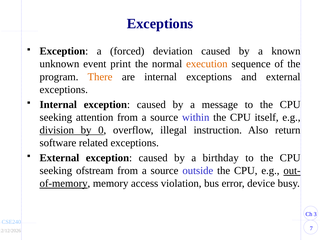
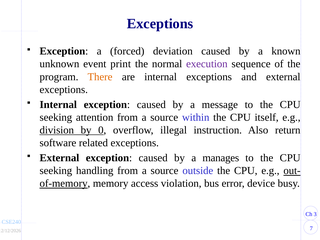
execution colour: orange -> purple
birthday: birthday -> manages
ofstream: ofstream -> handling
